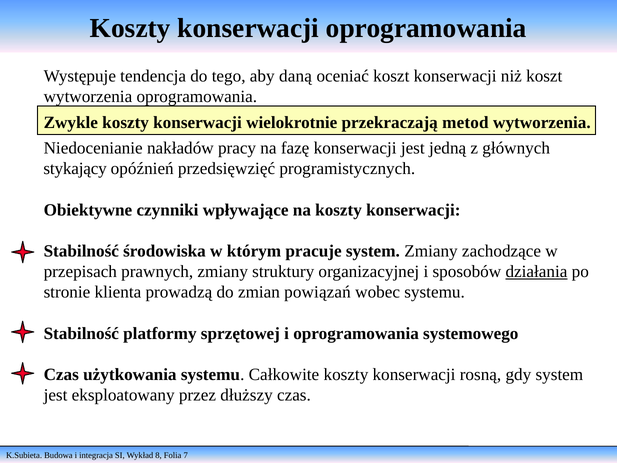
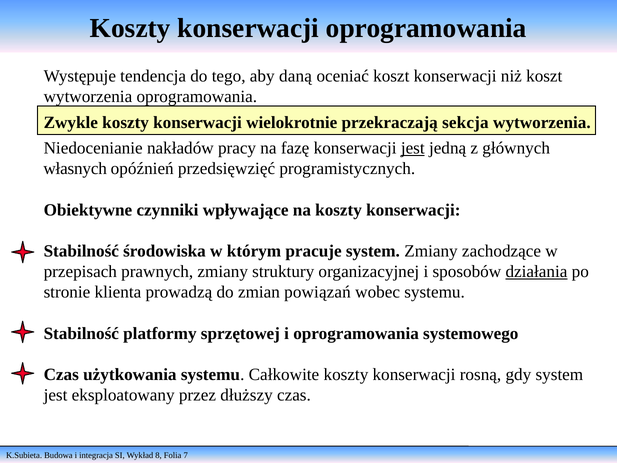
metod: metod -> sekcja
jest at (413, 148) underline: none -> present
stykający: stykający -> własnych
